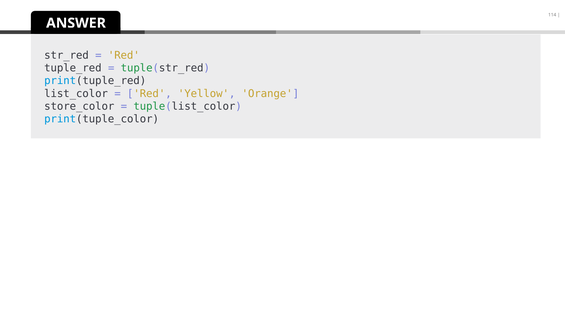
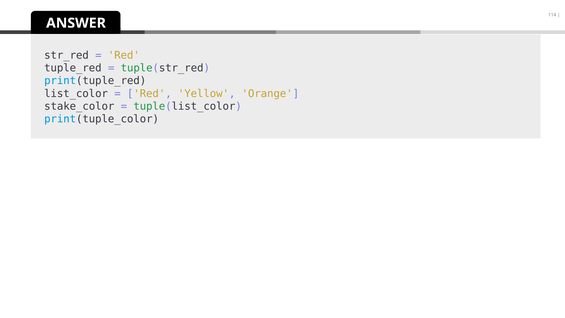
store_color: store_color -> stake_color
